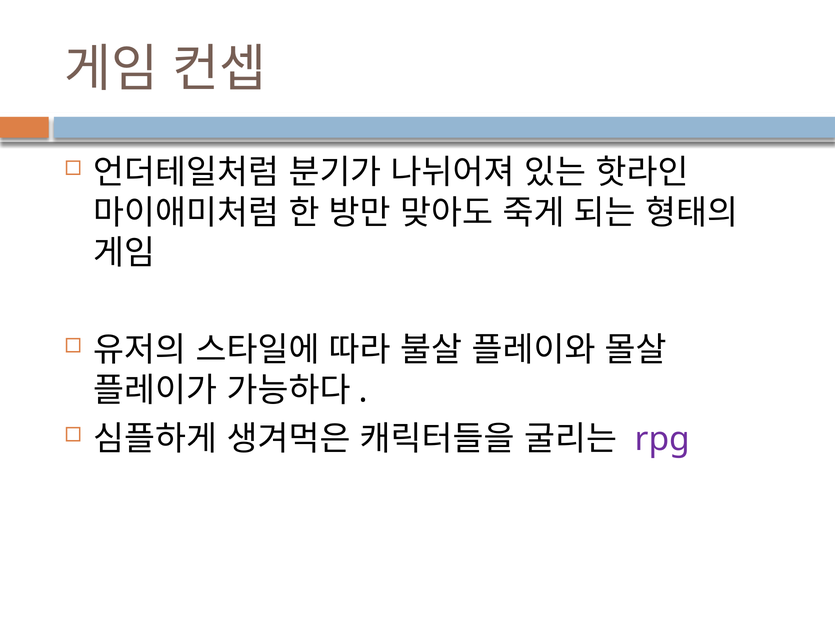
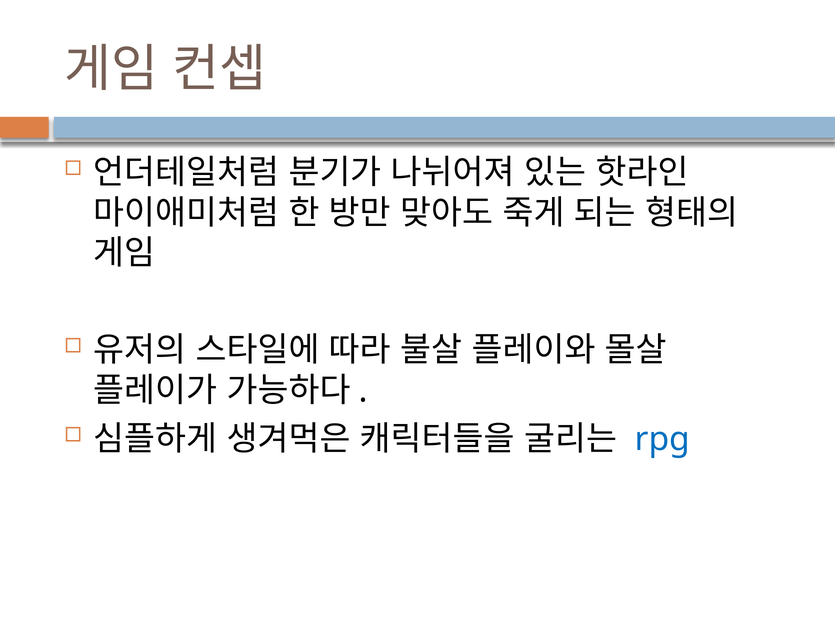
rpg colour: purple -> blue
